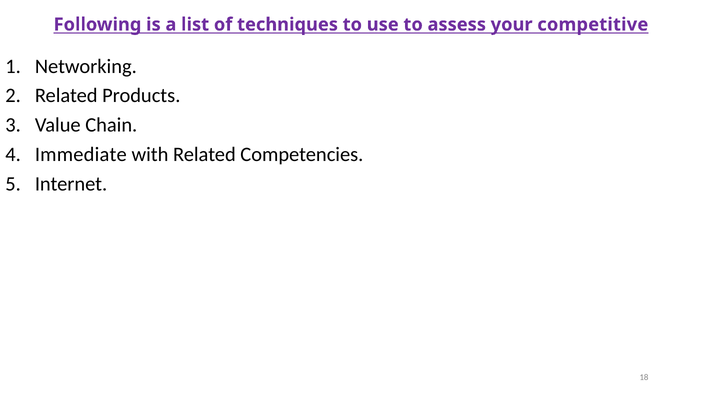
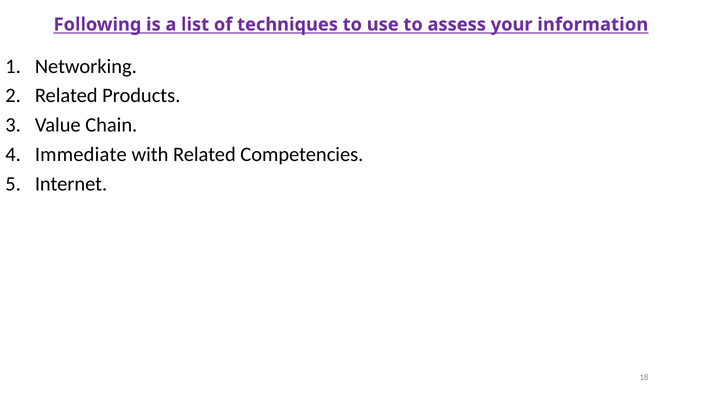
competitive: competitive -> information
